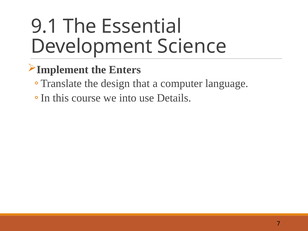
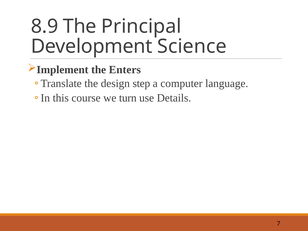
9.1: 9.1 -> 8.9
Essential: Essential -> Principal
that: that -> step
into: into -> turn
